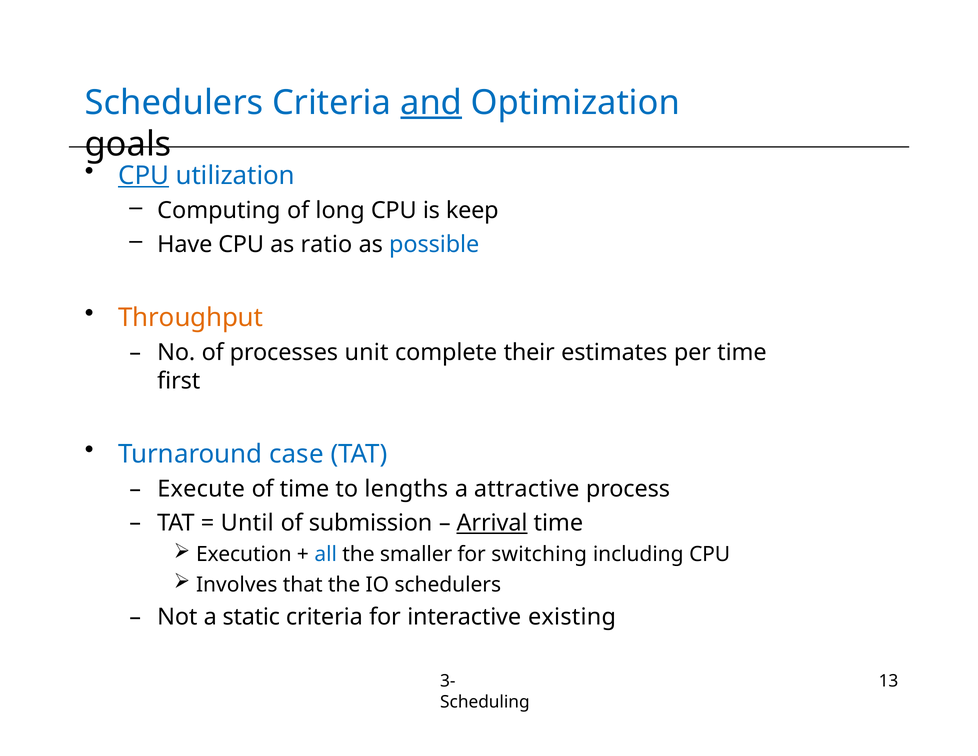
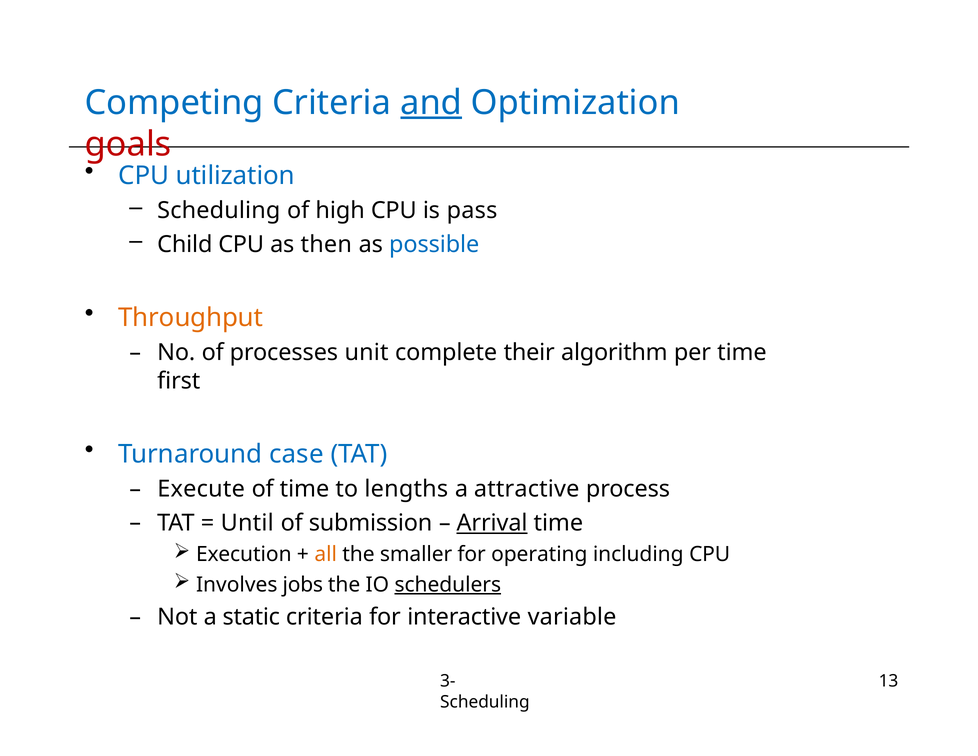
Schedulers at (174, 103): Schedulers -> Competing
goals colour: black -> red
CPU at (144, 175) underline: present -> none
Computing at (219, 211): Computing -> Scheduling
long: long -> high
keep: keep -> pass
Have: Have -> Child
ratio: ratio -> then
estimates: estimates -> algorithm
all colour: blue -> orange
switching: switching -> operating
that: that -> jobs
schedulers at (448, 584) underline: none -> present
existing: existing -> variable
